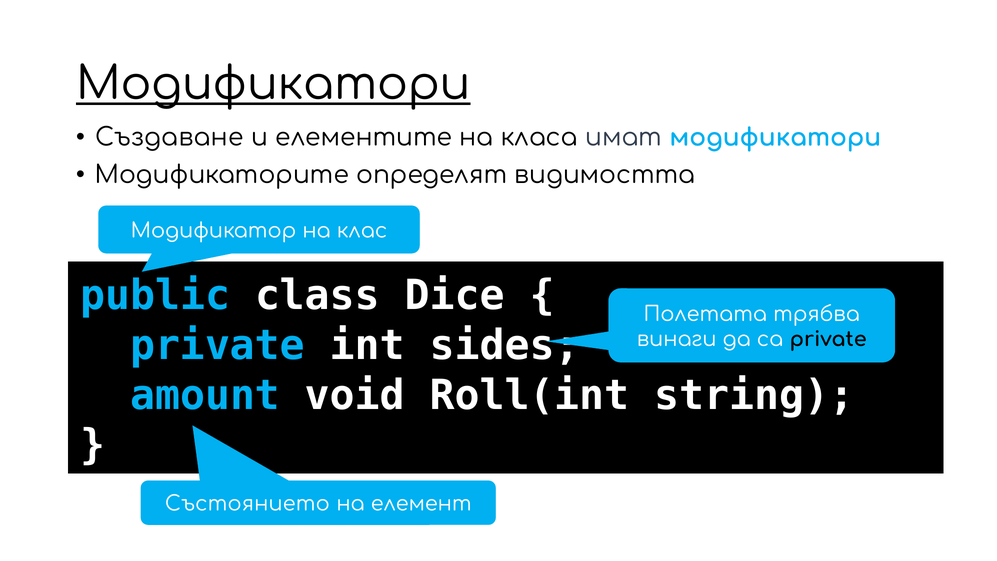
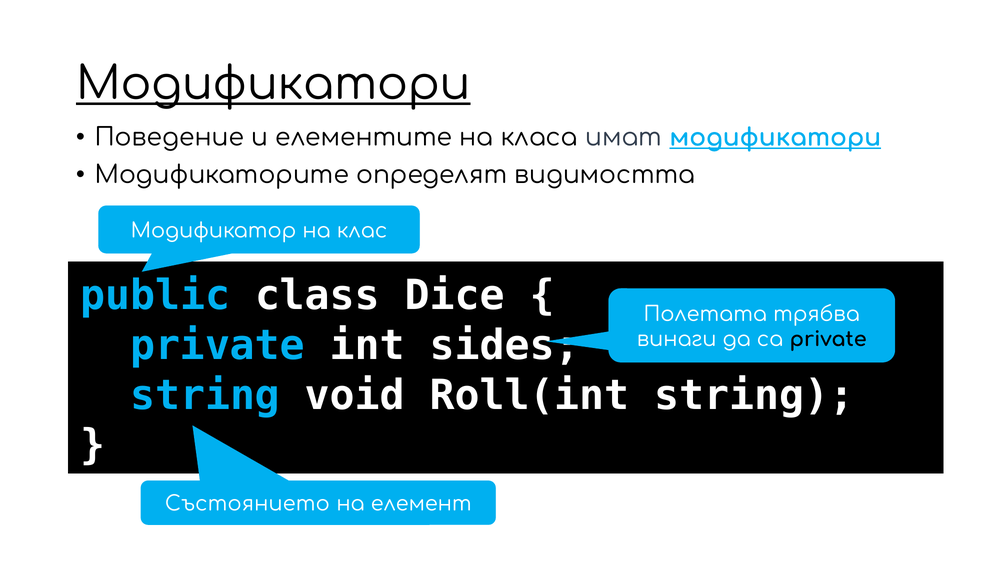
Създаване: Създаване -> Поведение
модификатори at (775, 137) underline: none -> present
amount at (205, 395): amount -> string
